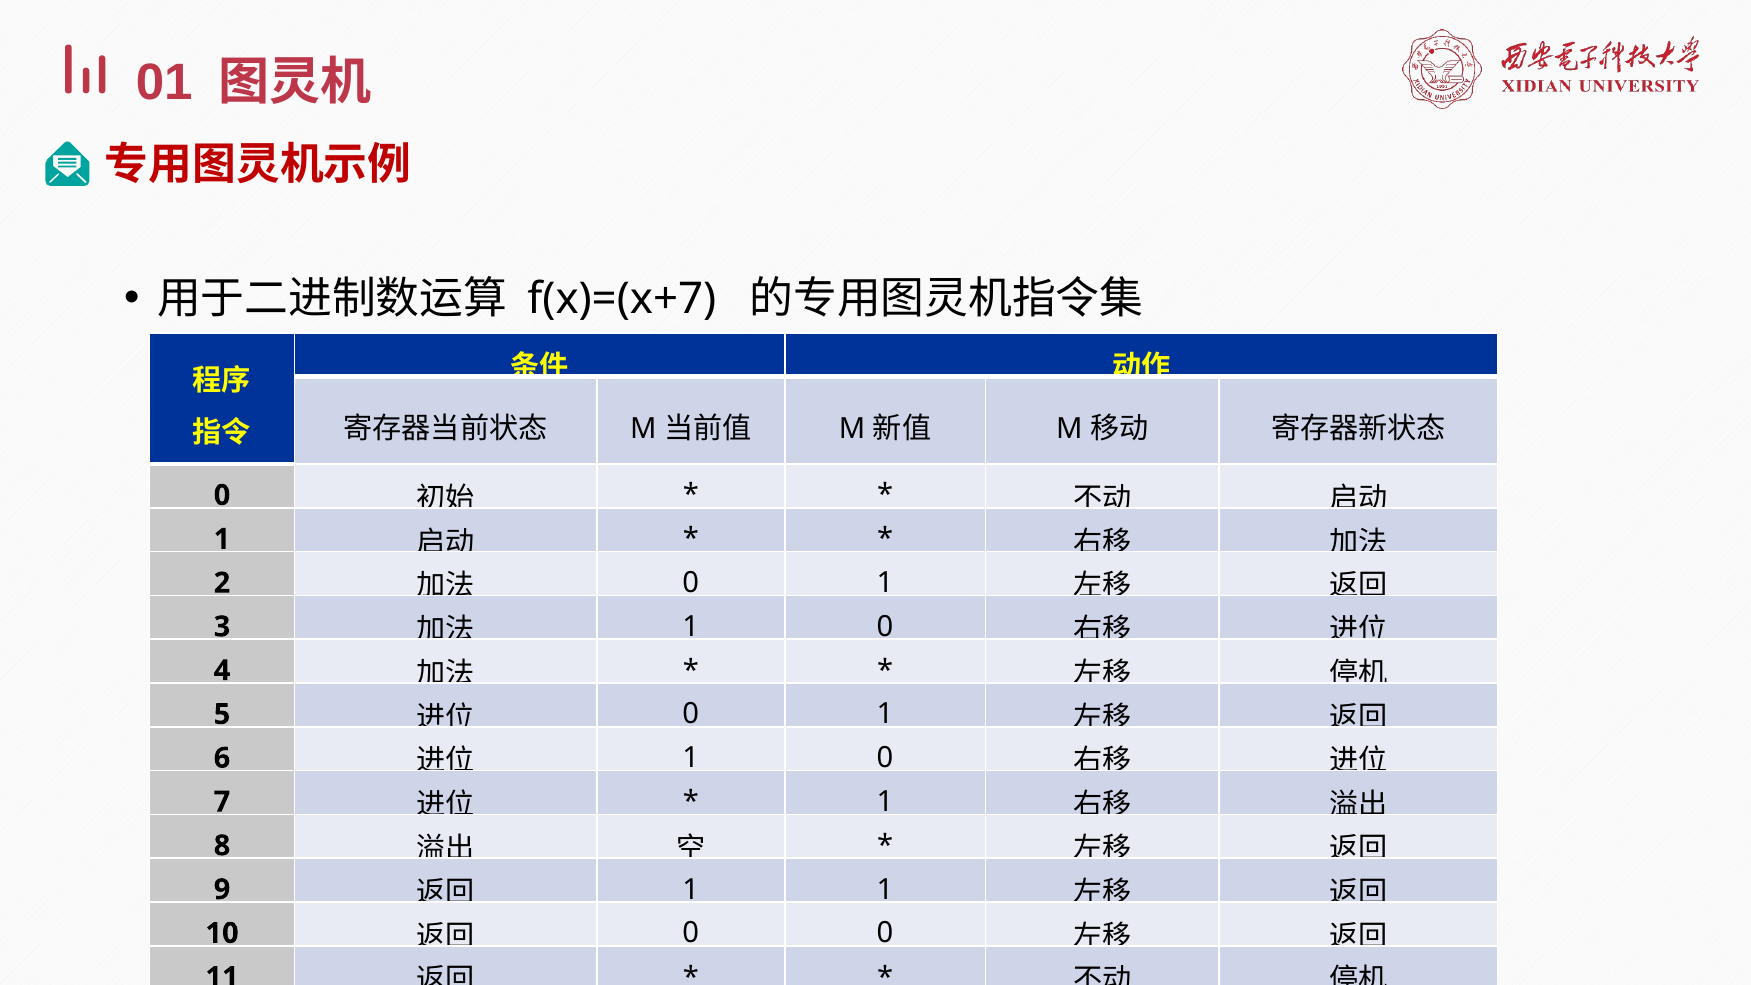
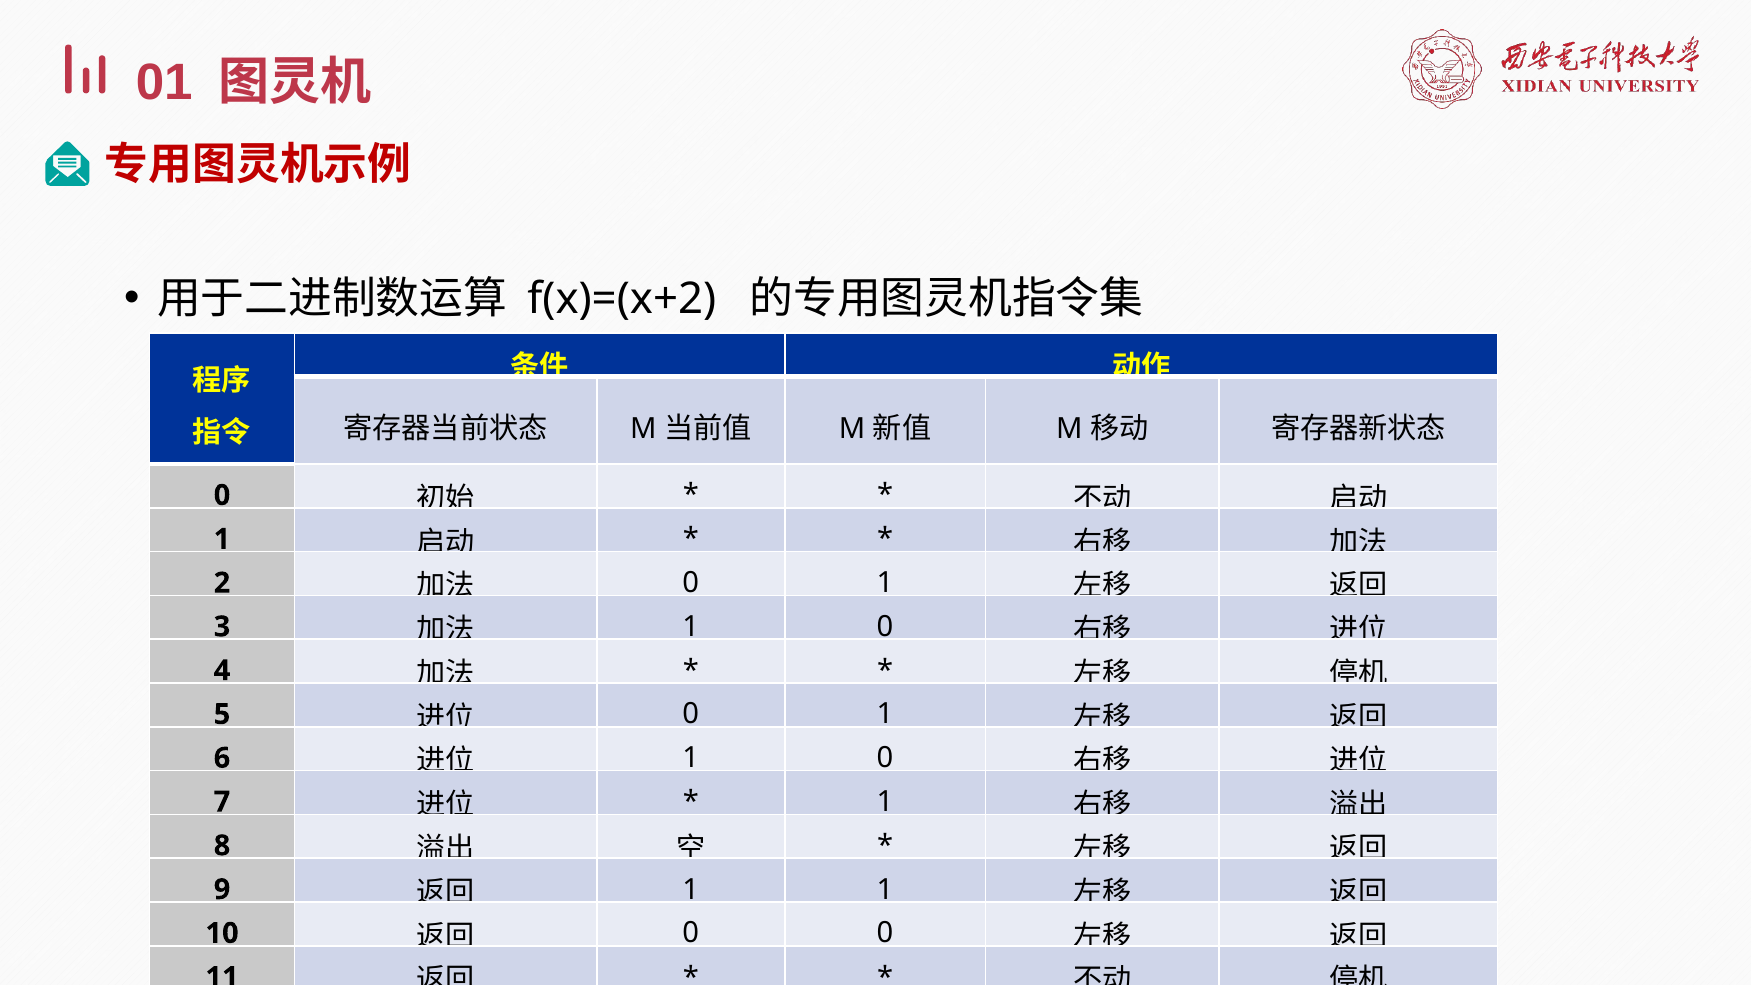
f(x)=(x+7: f(x)=(x+7 -> f(x)=(x+2
